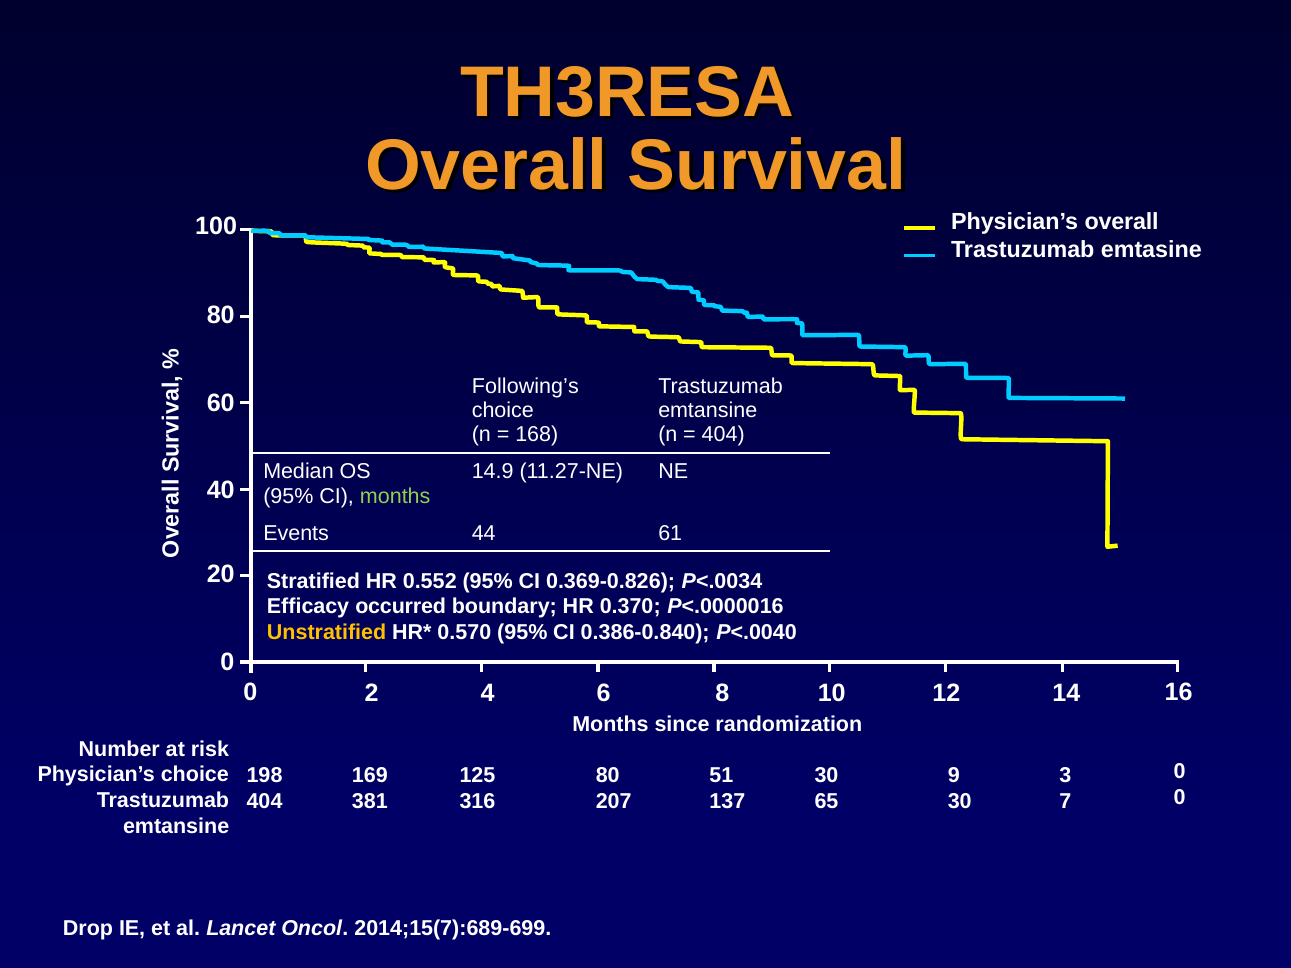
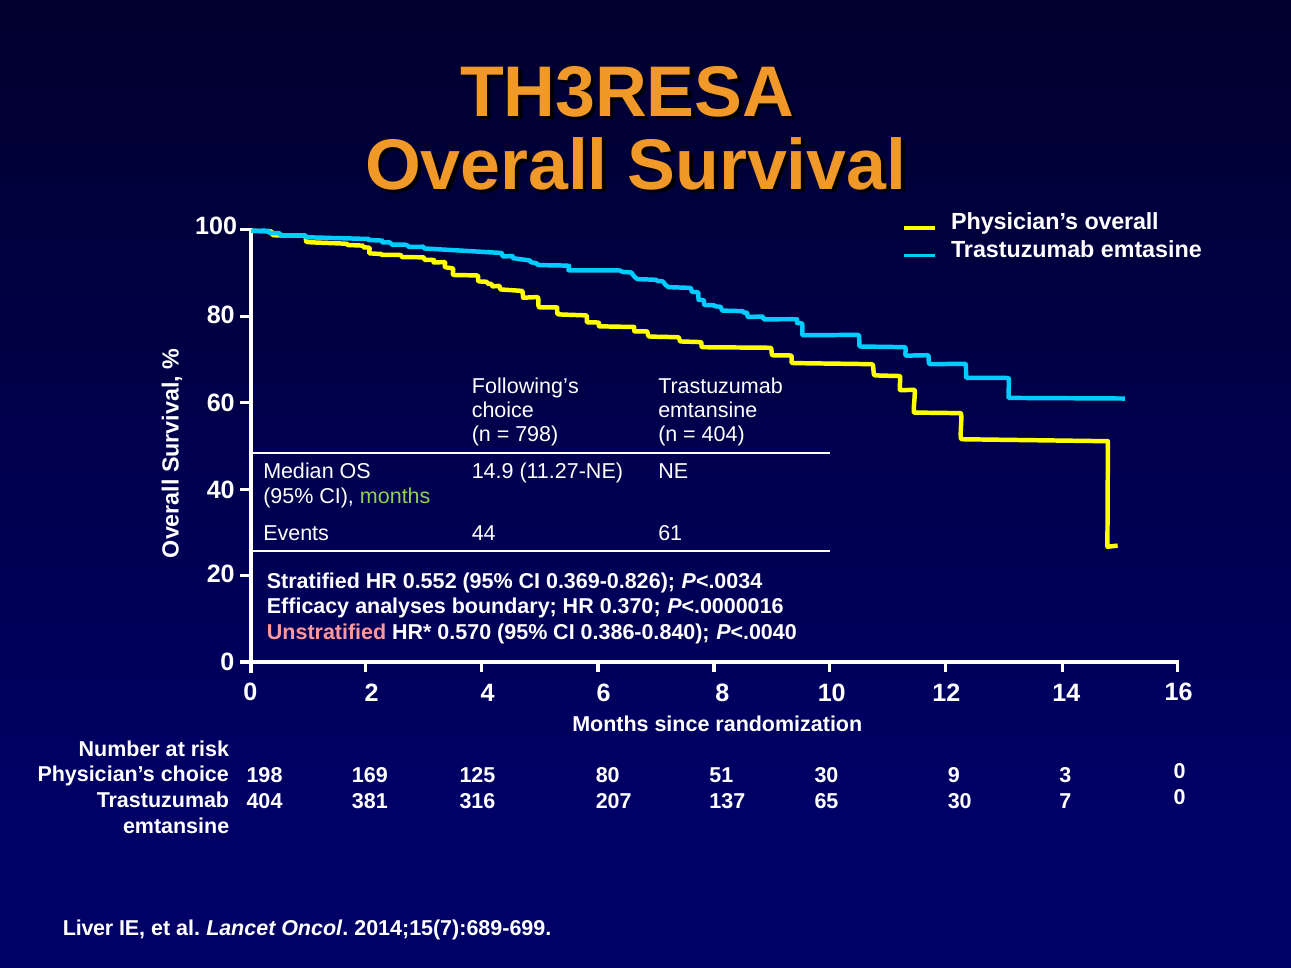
168: 168 -> 798
occurred: occurred -> analyses
Unstratified colour: yellow -> pink
Drop: Drop -> Liver
